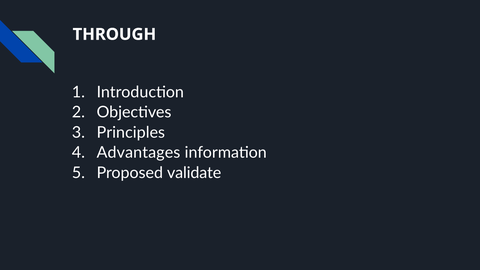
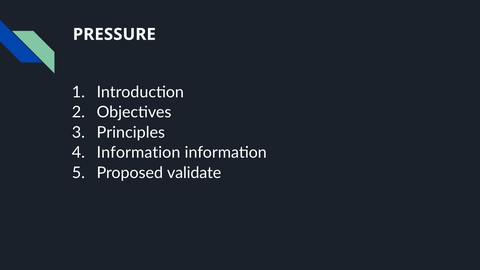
THROUGH: THROUGH -> PRESSURE
Advantages at (138, 153): Advantages -> Information
